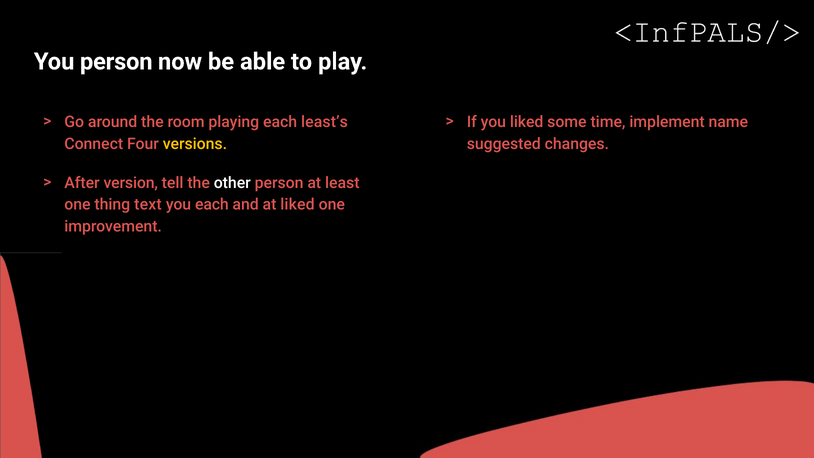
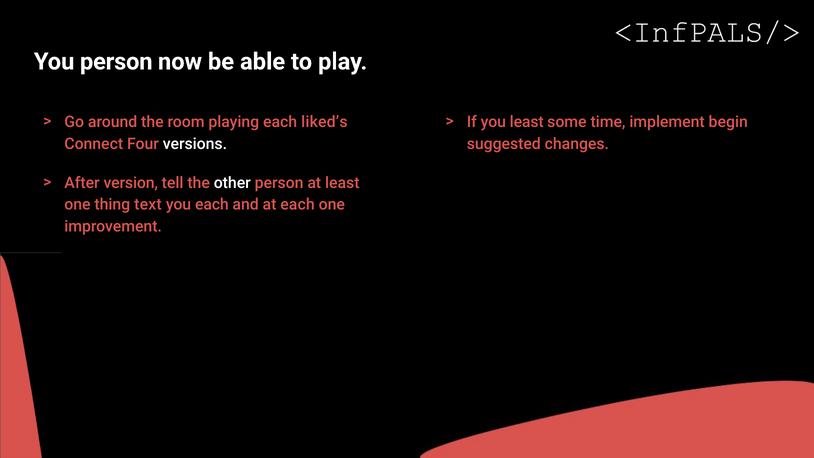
least’s: least’s -> liked’s
you liked: liked -> least
name: name -> begin
versions colour: yellow -> white
at liked: liked -> each
